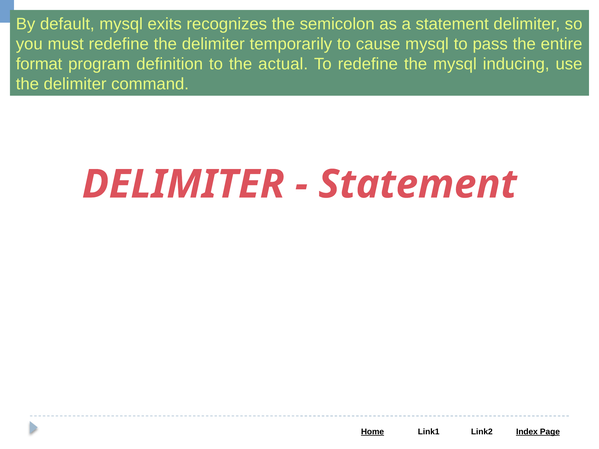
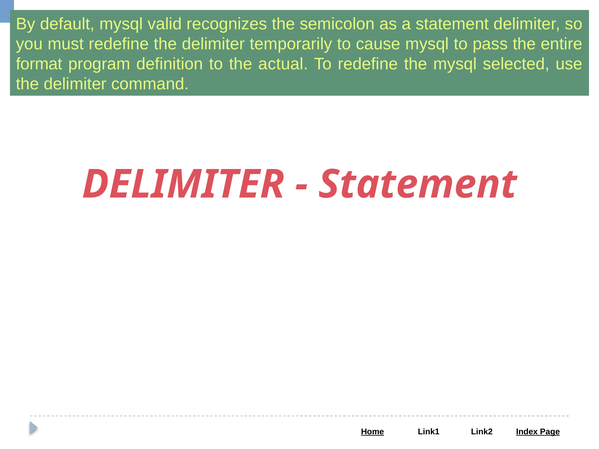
exits: exits -> valid
inducing: inducing -> selected
